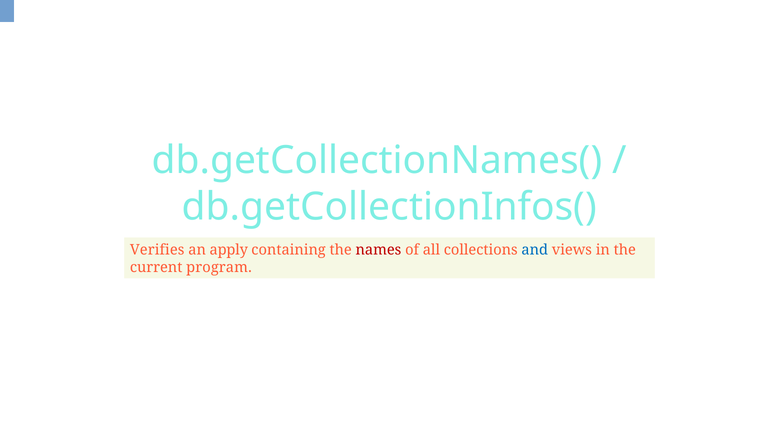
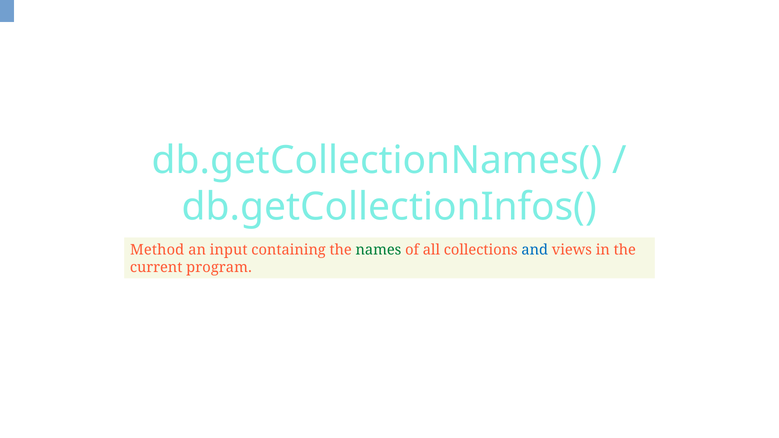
Verifies: Verifies -> Method
apply: apply -> input
names colour: red -> green
